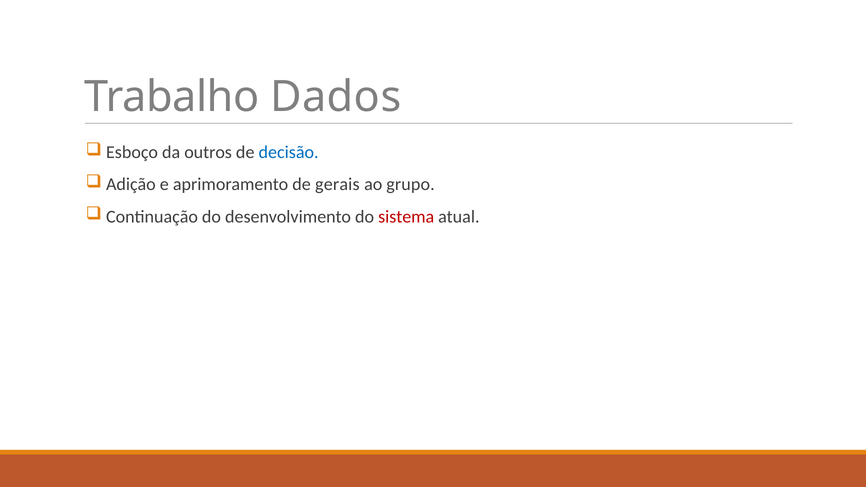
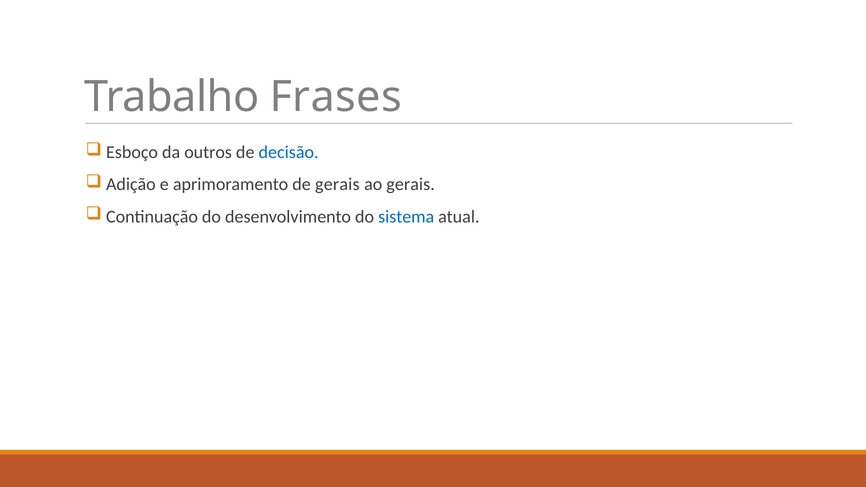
Dados: Dados -> Frases
ao grupo: grupo -> gerais
sistema colour: red -> blue
